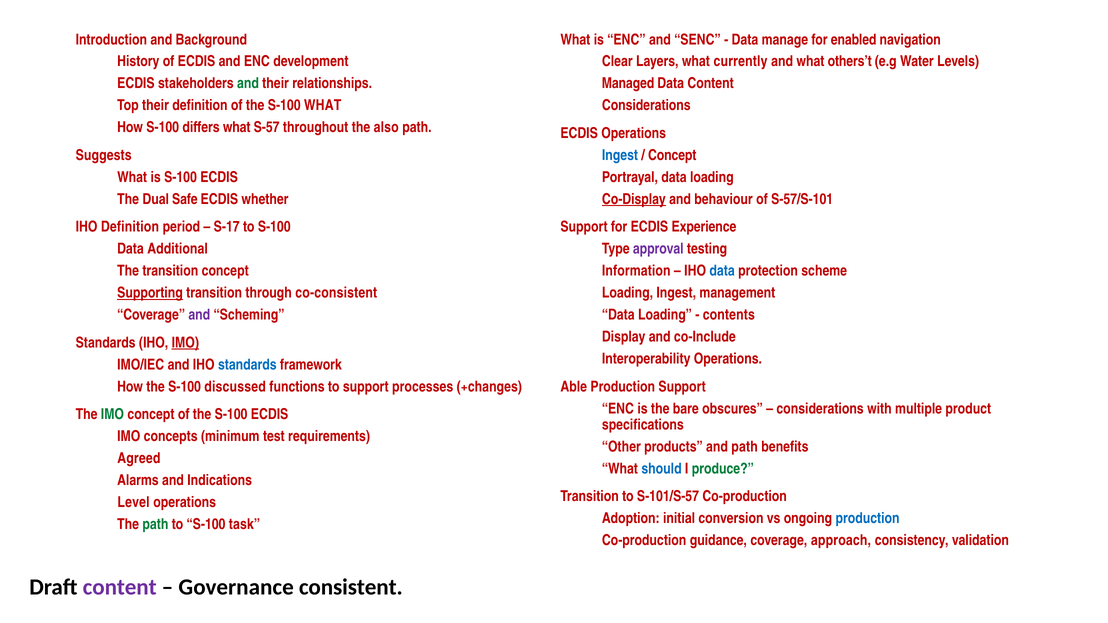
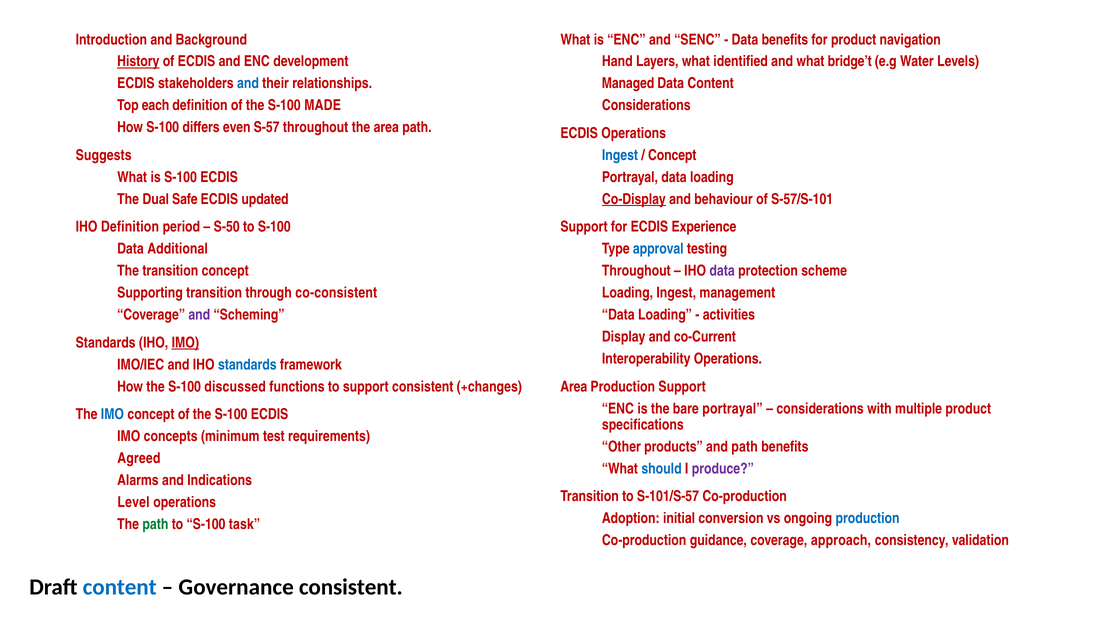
Data manage: manage -> benefits
for enabled: enabled -> product
History underline: none -> present
Clear: Clear -> Hand
currently: currently -> identified
others’t: others’t -> bridge’t
and at (248, 84) colour: green -> blue
Top their: their -> each
S-100 WHAT: WHAT -> MADE
differs what: what -> even
the also: also -> area
whether: whether -> updated
S-17: S-17 -> S-50
approval colour: purple -> blue
Information at (636, 271): Information -> Throughout
data at (722, 271) colour: blue -> purple
Supporting underline: present -> none
contents: contents -> activities
co-Include: co-Include -> co-Current
support processes: processes -> consistent
Able at (574, 387): Able -> Area
bare obscures: obscures -> portrayal
IMO at (112, 414) colour: green -> blue
produce colour: green -> purple
content at (120, 587) colour: purple -> blue
